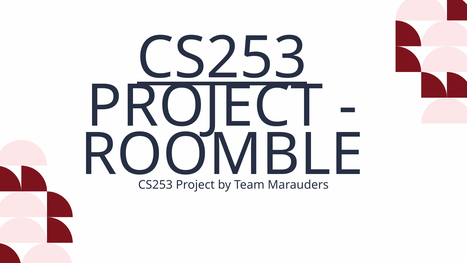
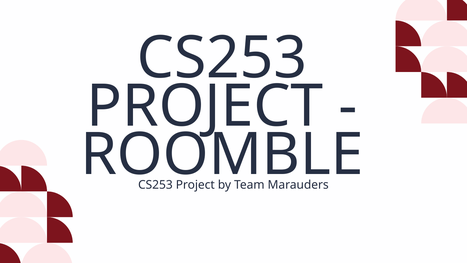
CS253 at (222, 58) underline: present -> none
